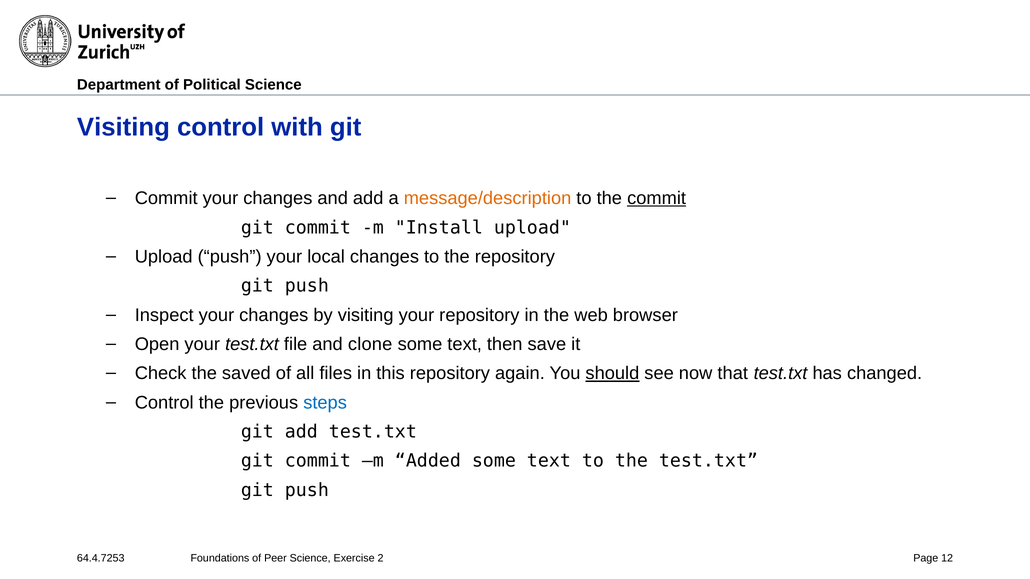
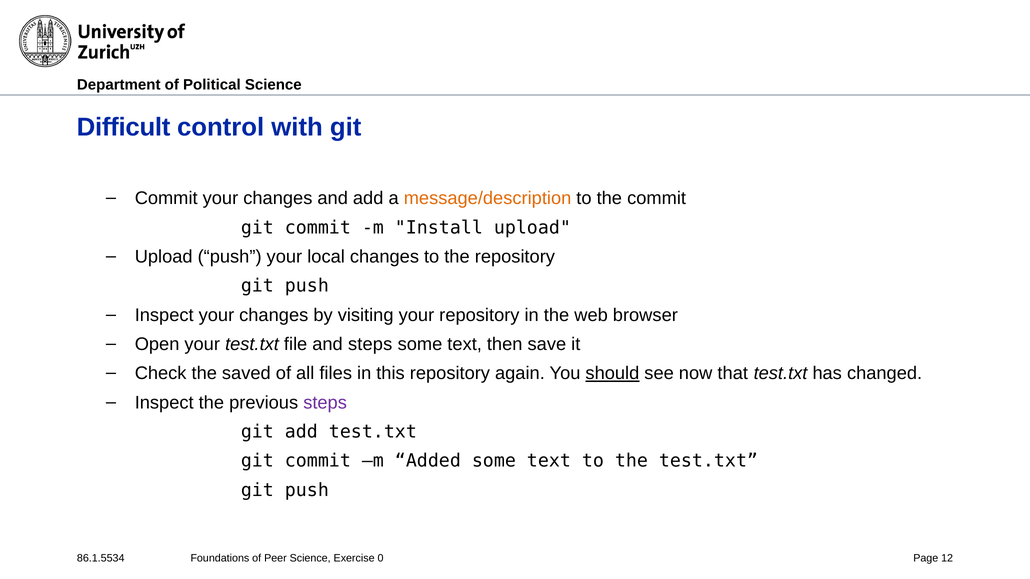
Visiting at (123, 127): Visiting -> Difficult
commit at (657, 198) underline: present -> none
and clone: clone -> steps
Control at (164, 403): Control -> Inspect
steps at (325, 403) colour: blue -> purple
64.4.7253: 64.4.7253 -> 86.1.5534
2: 2 -> 0
